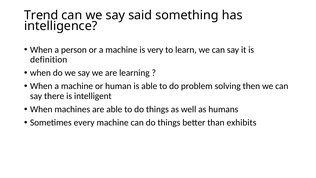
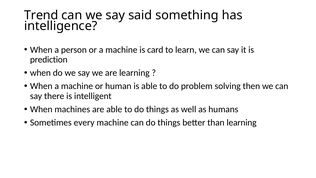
very: very -> card
definition: definition -> prediction
than exhibits: exhibits -> learning
